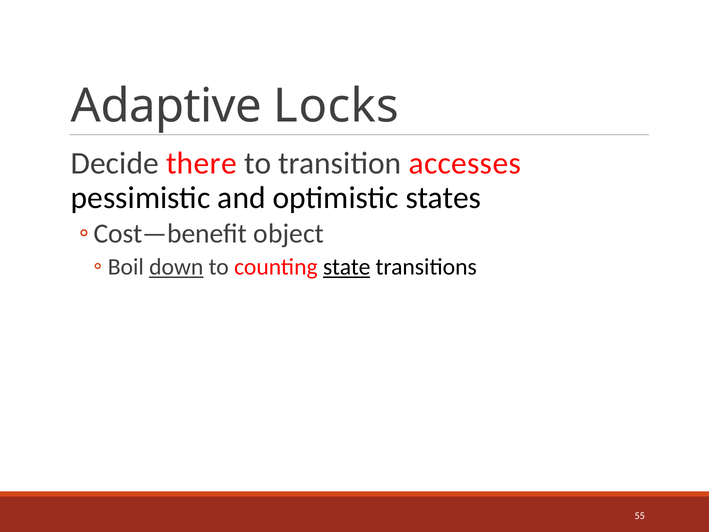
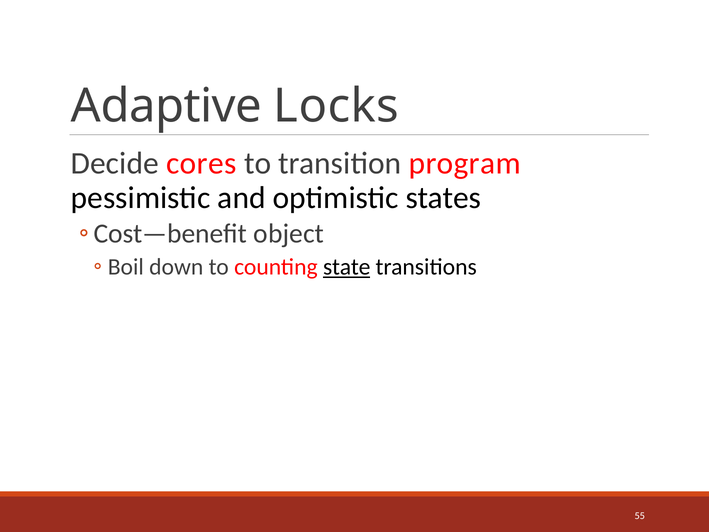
there: there -> cores
accesses: accesses -> program
down underline: present -> none
